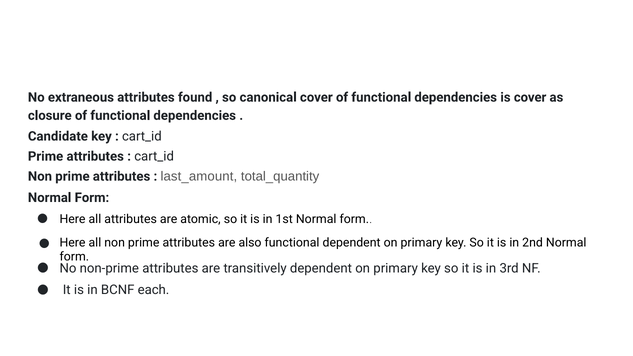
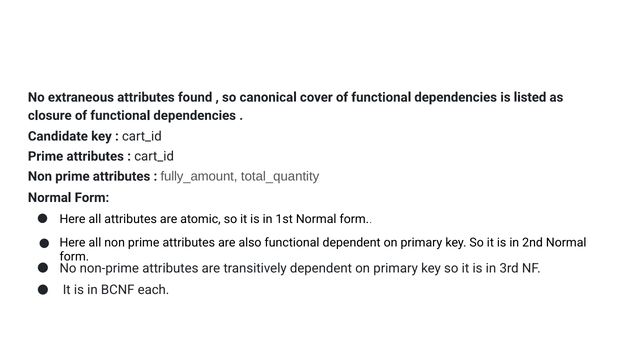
is cover: cover -> listed
last_amount: last_amount -> fully_amount
